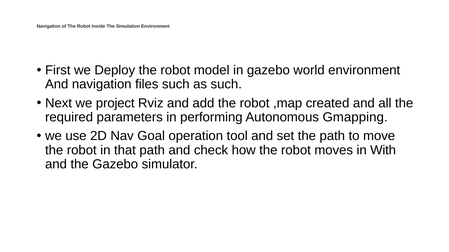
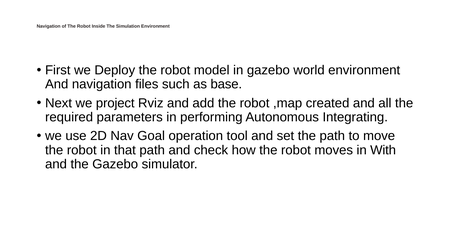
as such: such -> base
Gmapping: Gmapping -> Integrating
